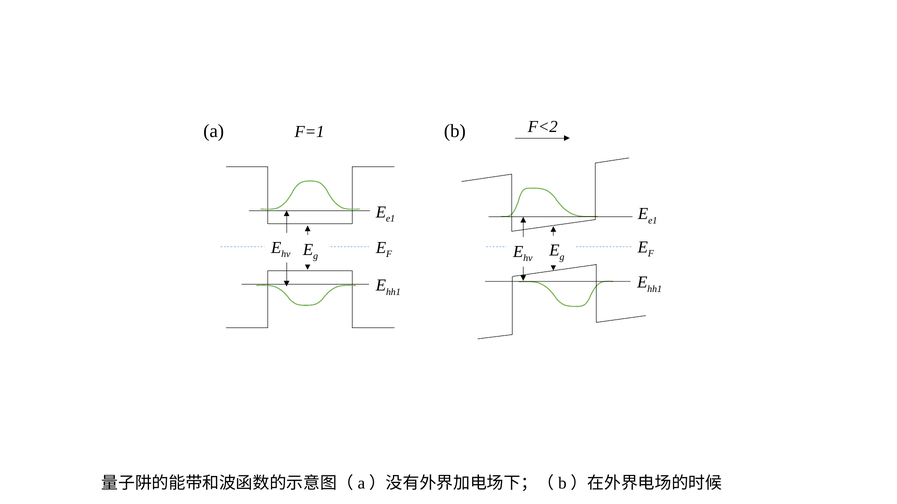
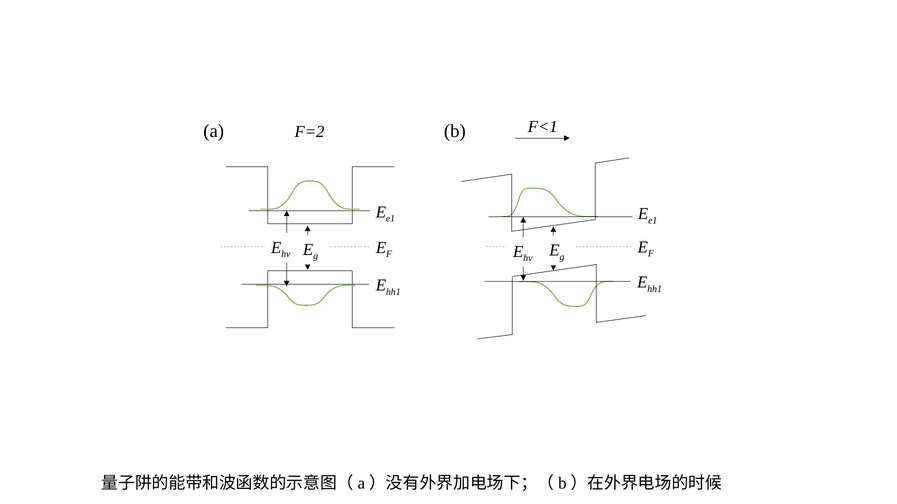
F<2: F<2 -> F<1
F=1: F=1 -> F=2
